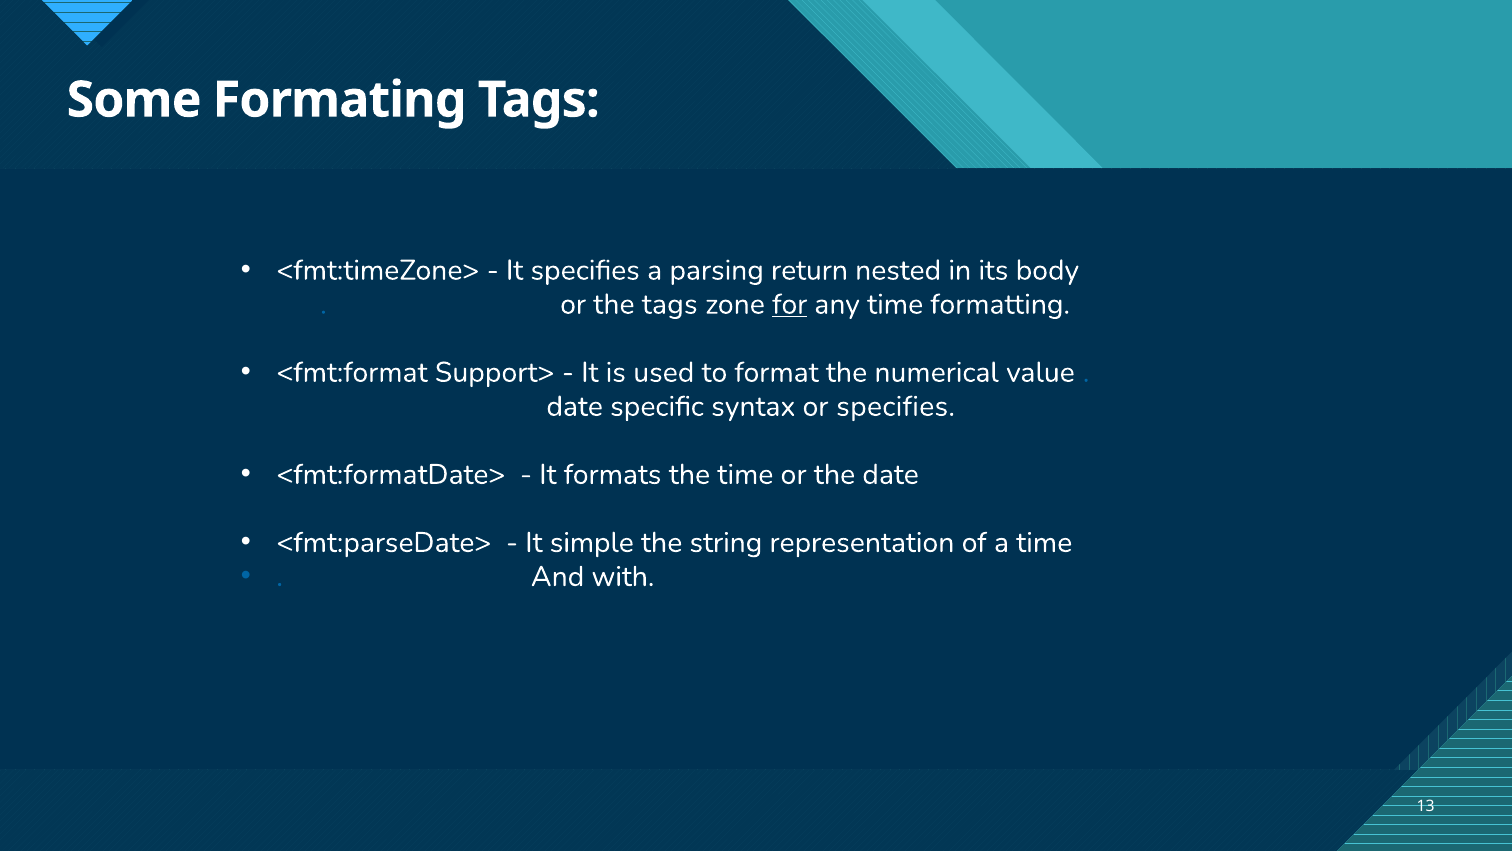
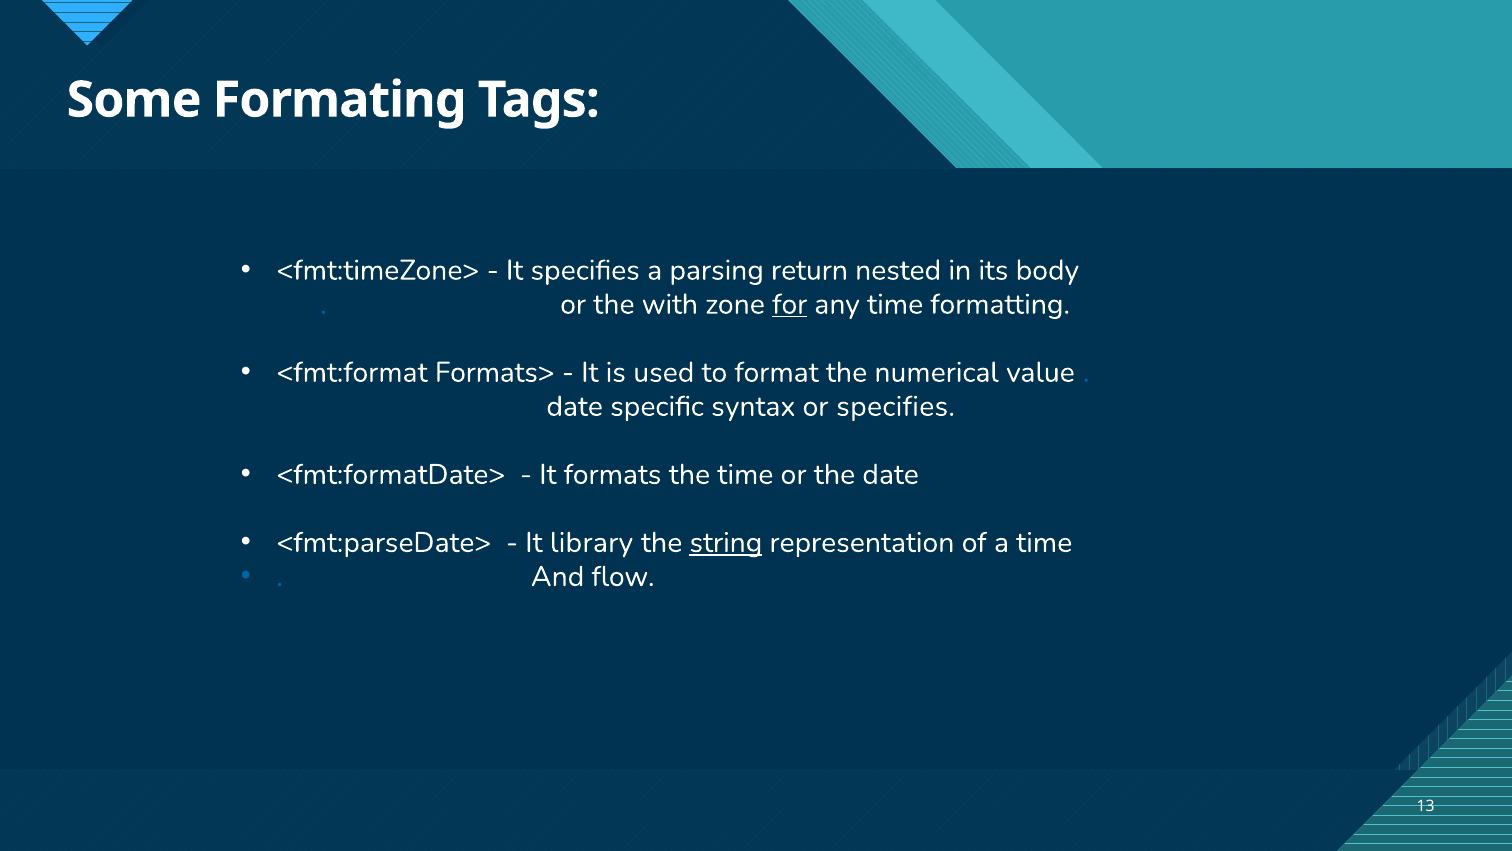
the tags: tags -> with
Support>: Support> -> Formats>
simple: simple -> library
string underline: none -> present
with: with -> flow
